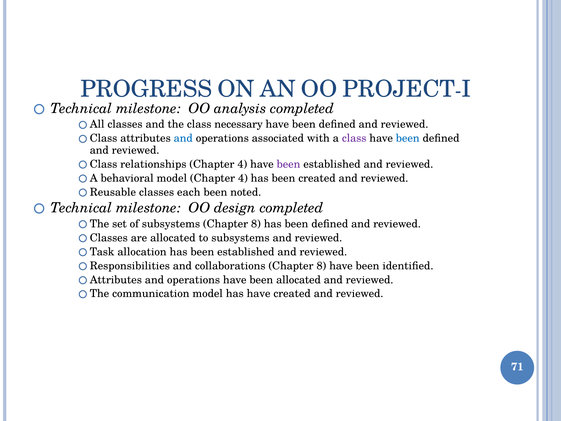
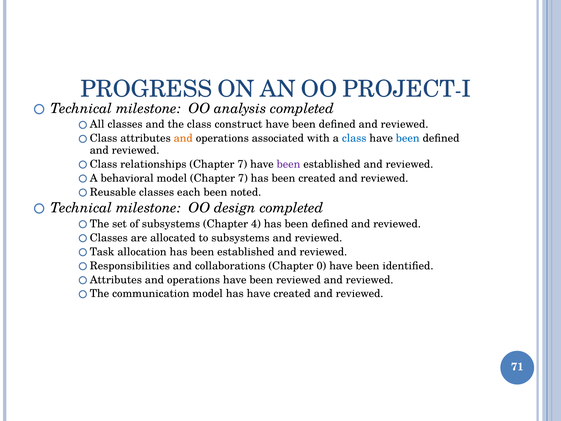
necessary: necessary -> construct
and at (183, 138) colour: blue -> orange
class at (354, 138) colour: purple -> blue
relationships Chapter 4: 4 -> 7
model Chapter 4: 4 -> 7
subsystems Chapter 8: 8 -> 4
collaborations Chapter 8: 8 -> 0
been allocated: allocated -> reviewed
